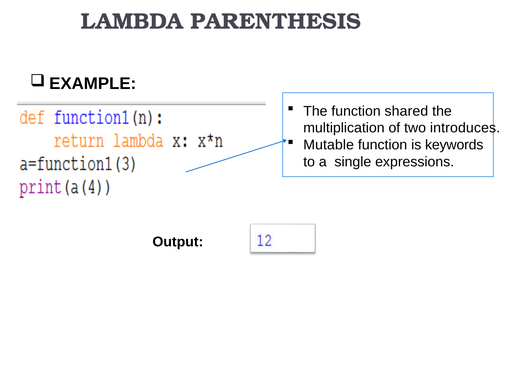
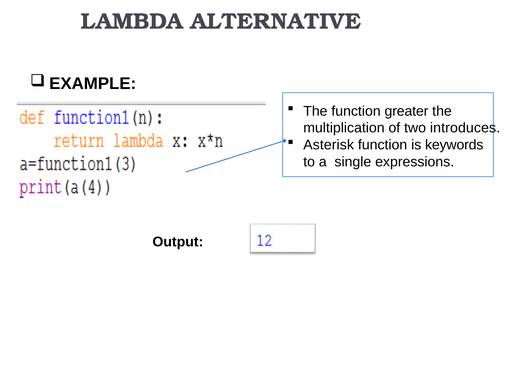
PARENTHESIS: PARENTHESIS -> ALTERNATIVE
shared: shared -> greater
Mutable: Mutable -> Asterisk
